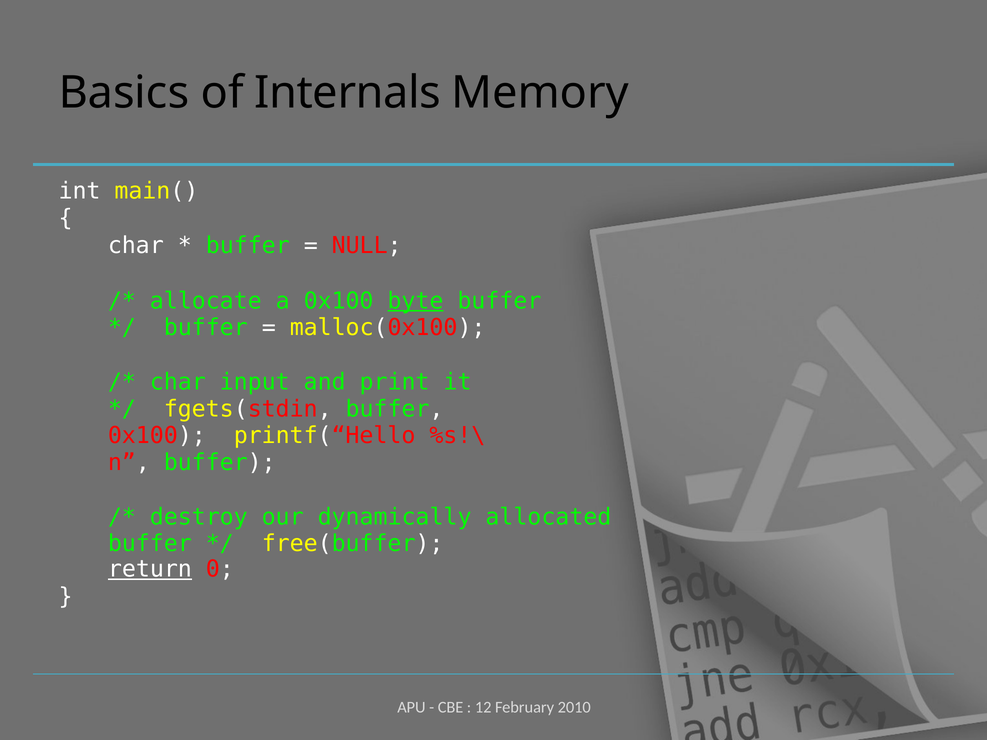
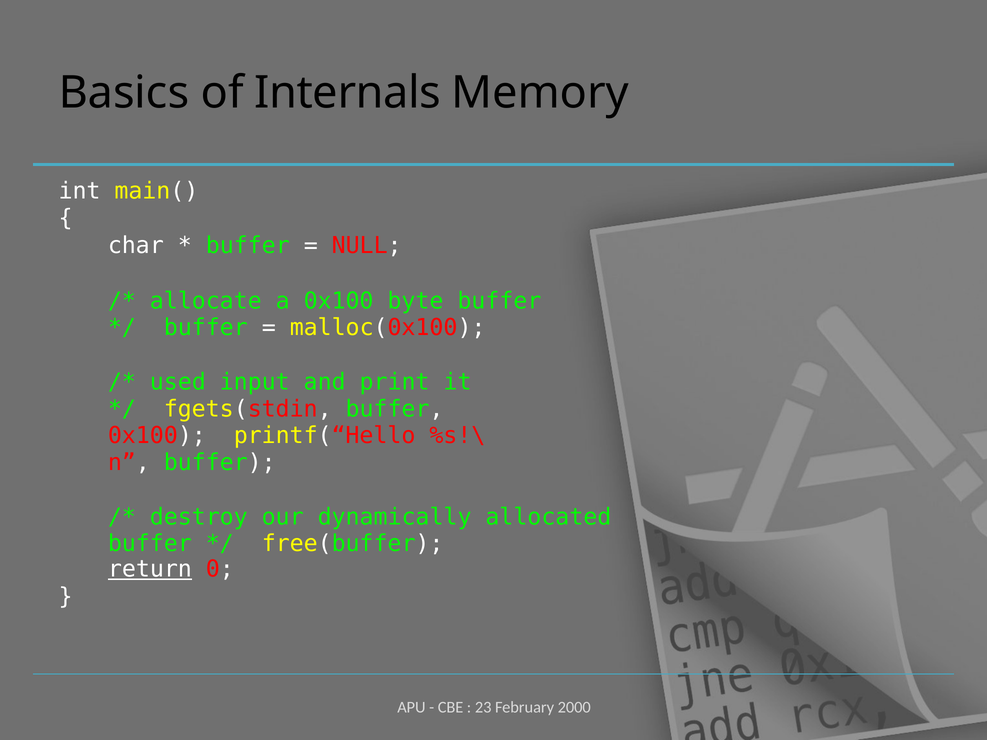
byte underline: present -> none
char at (178, 382): char -> used
12: 12 -> 23
2010: 2010 -> 2000
